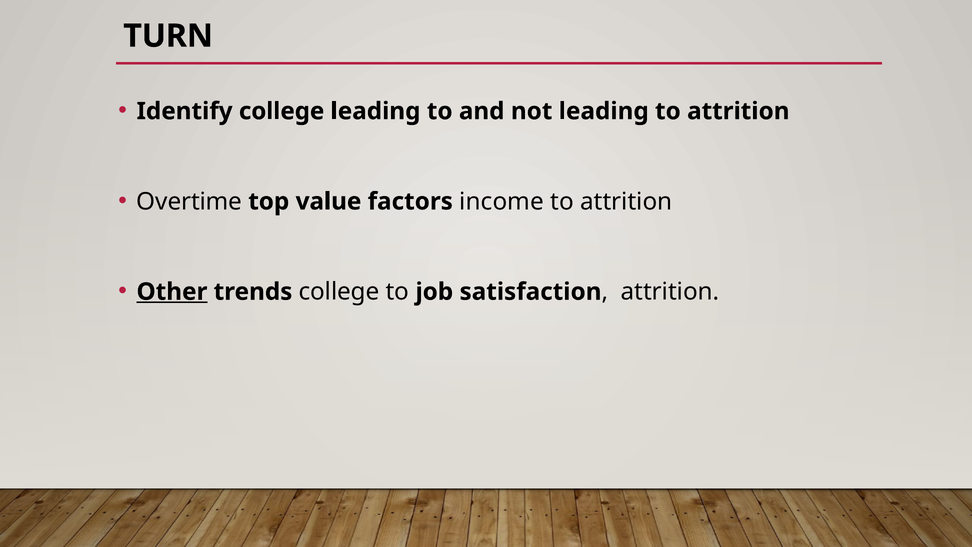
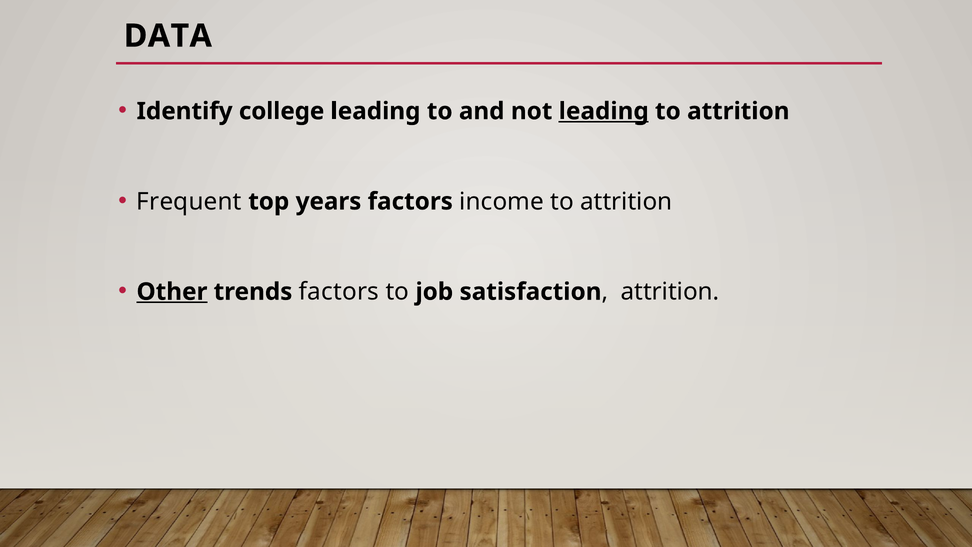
TURN: TURN -> DATA
leading at (604, 111) underline: none -> present
Overtime: Overtime -> Frequent
value: value -> years
trends college: college -> factors
